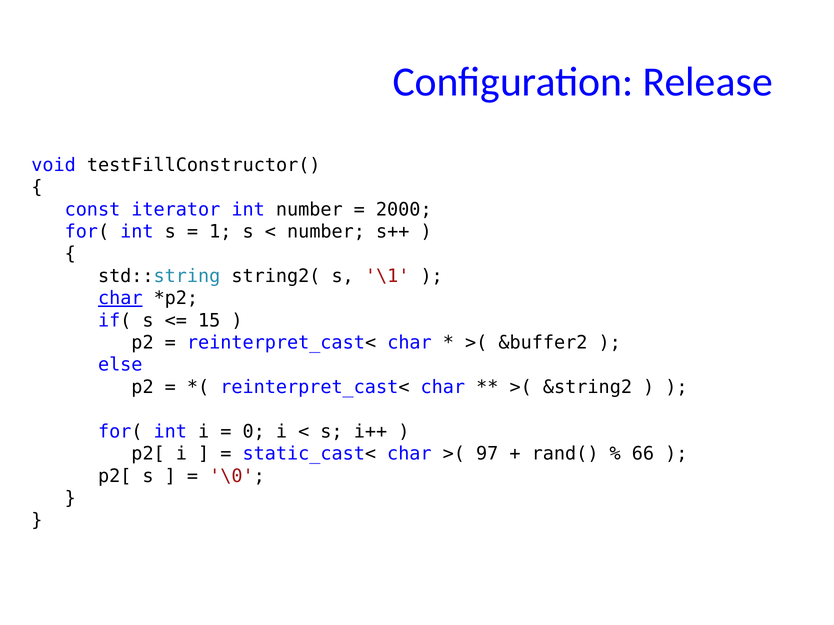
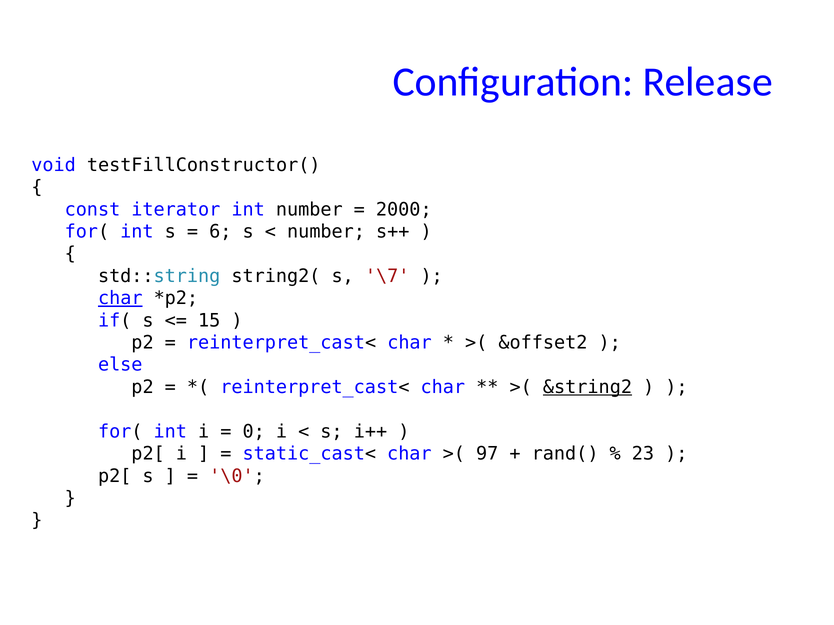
1: 1 -> 6
\1: \1 -> \7
&buffer2: &buffer2 -> &offset2
&string2 underline: none -> present
66: 66 -> 23
